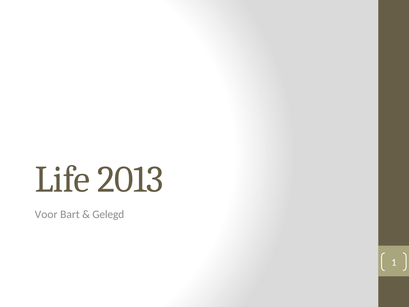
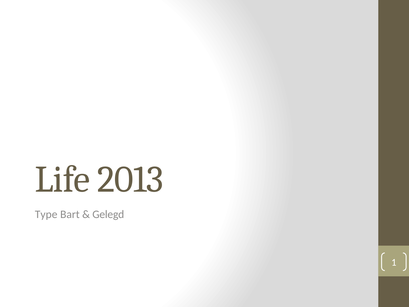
Voor: Voor -> Type
